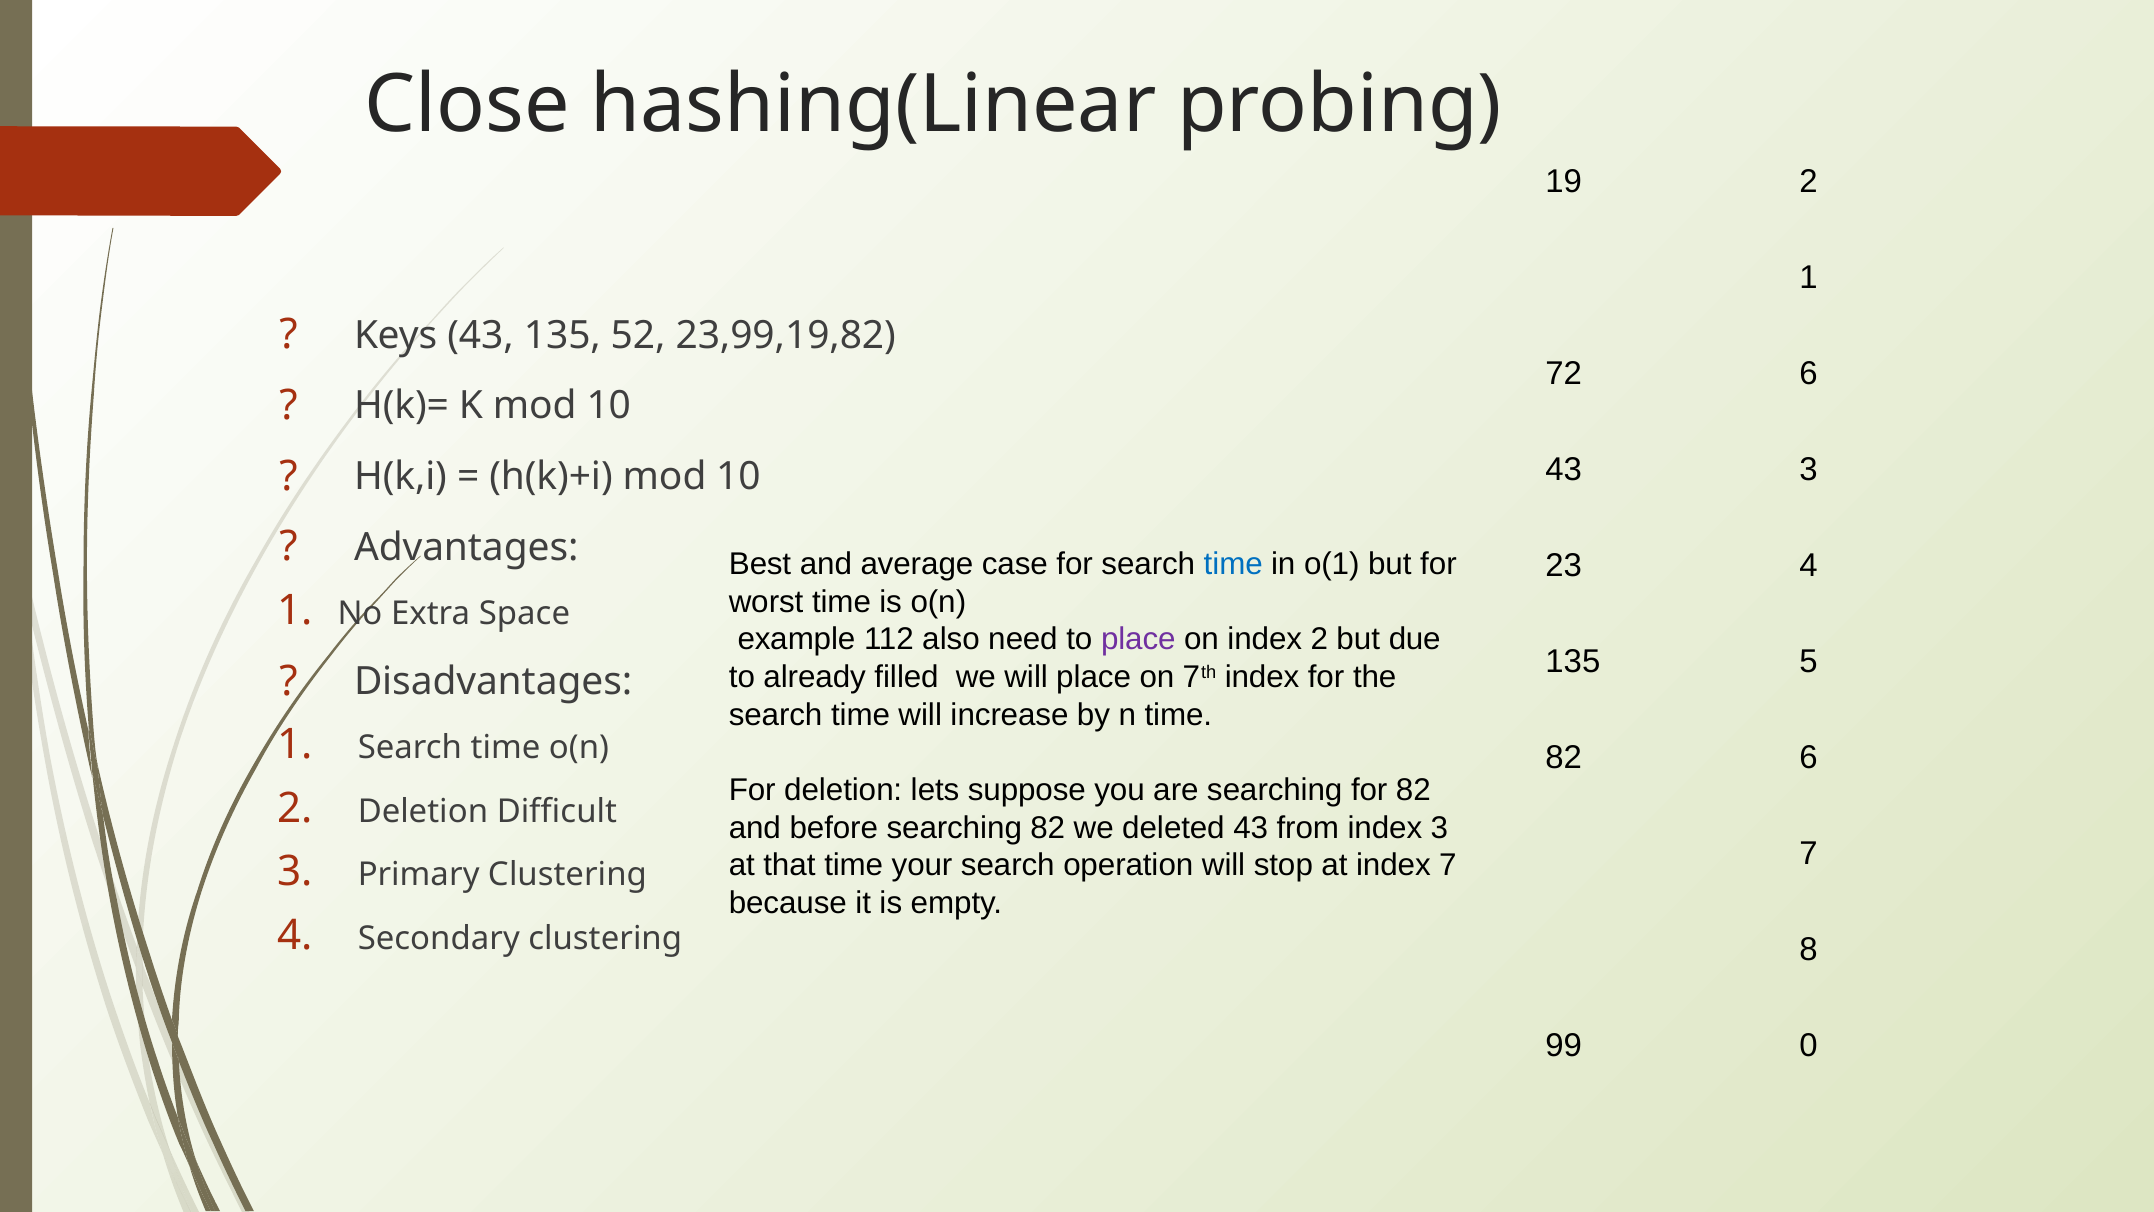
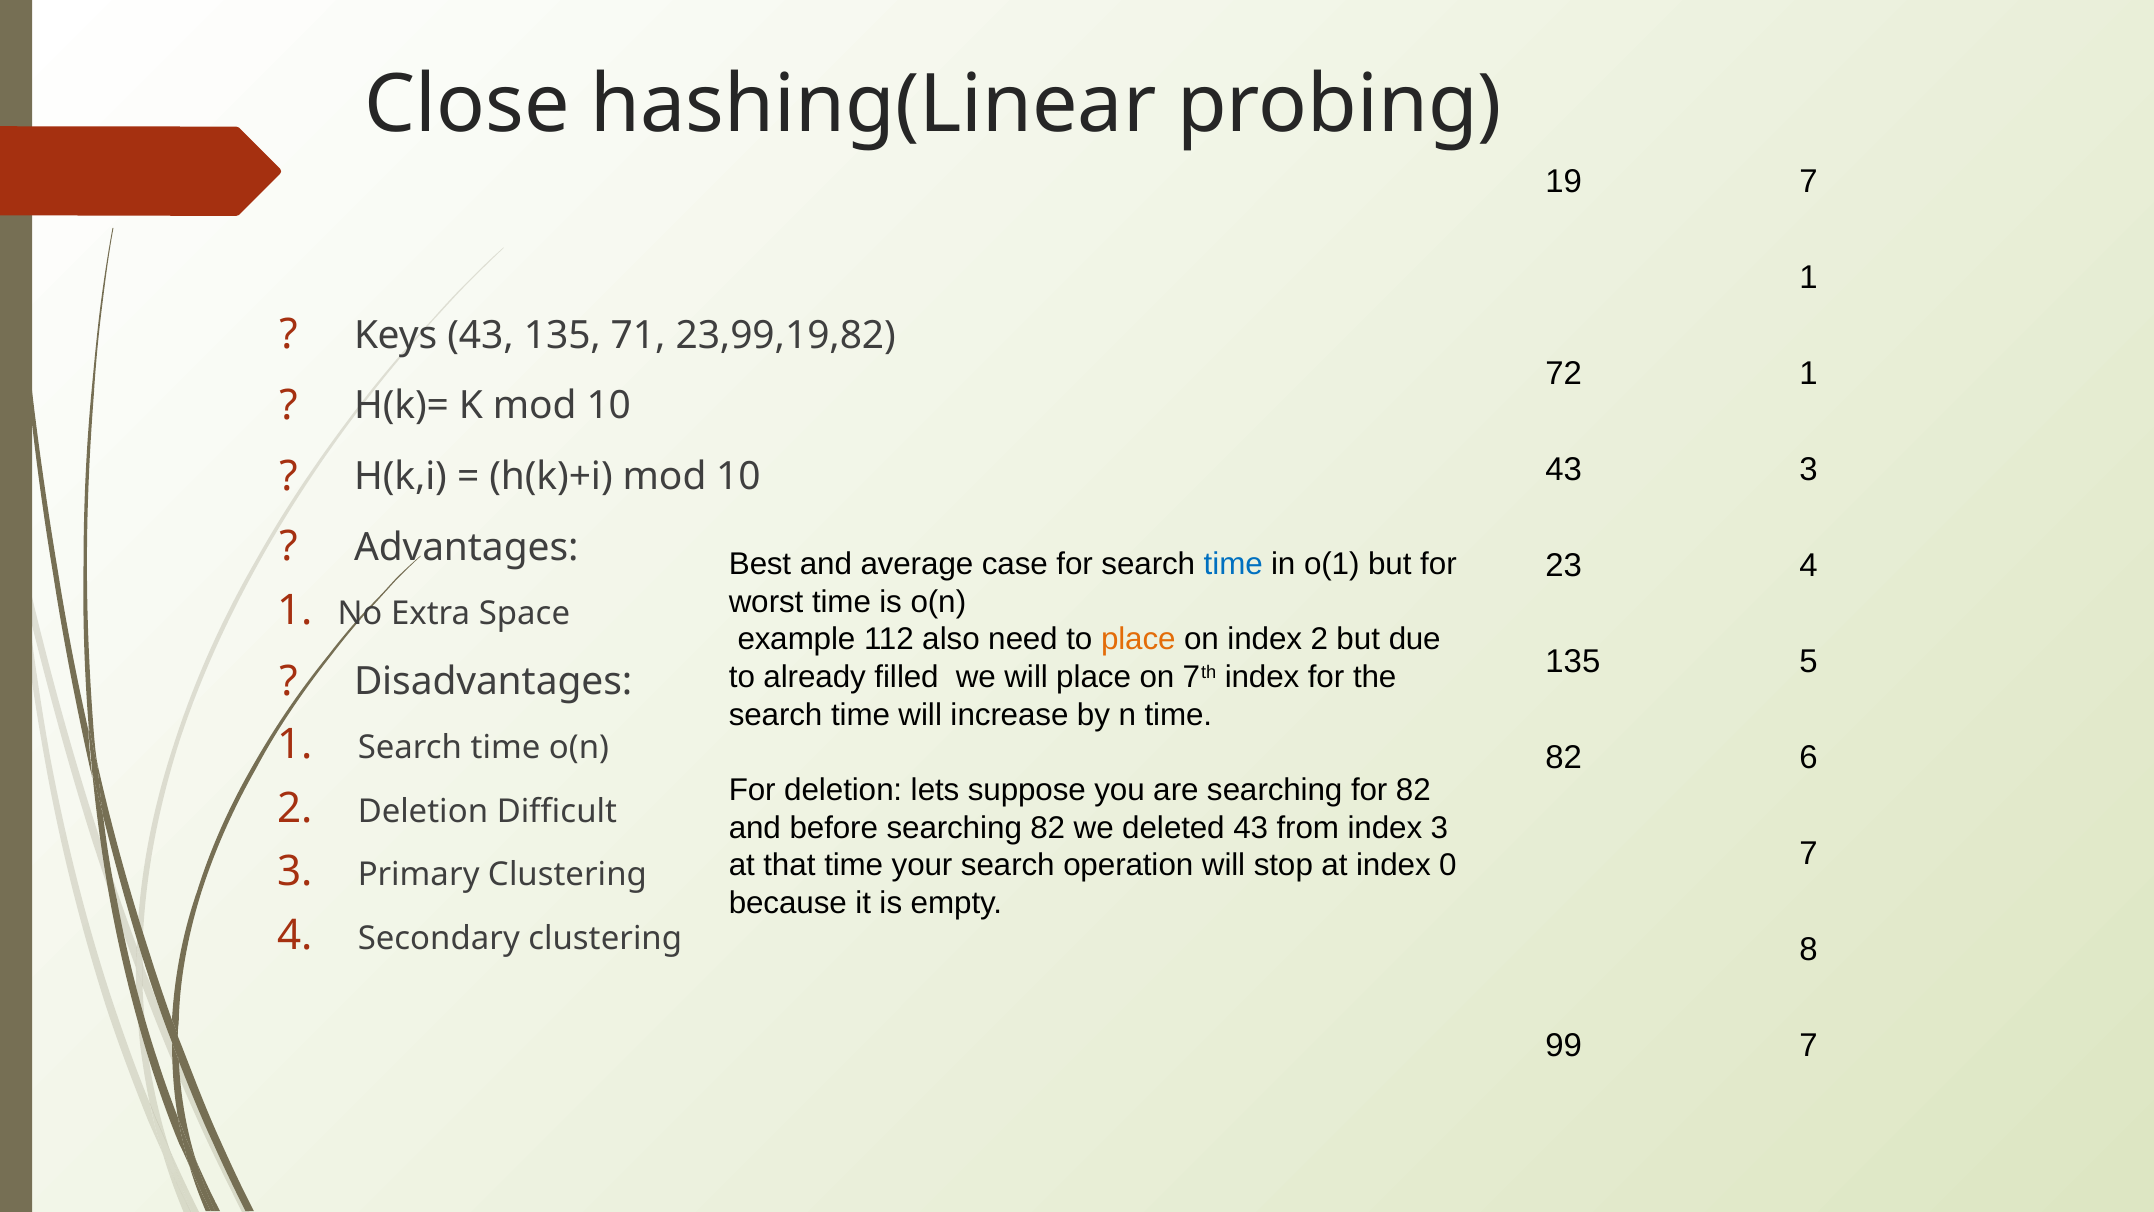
19 2: 2 -> 7
52: 52 -> 71
72 6: 6 -> 1
place at (1138, 639) colour: purple -> orange
index 7: 7 -> 0
99 0: 0 -> 7
